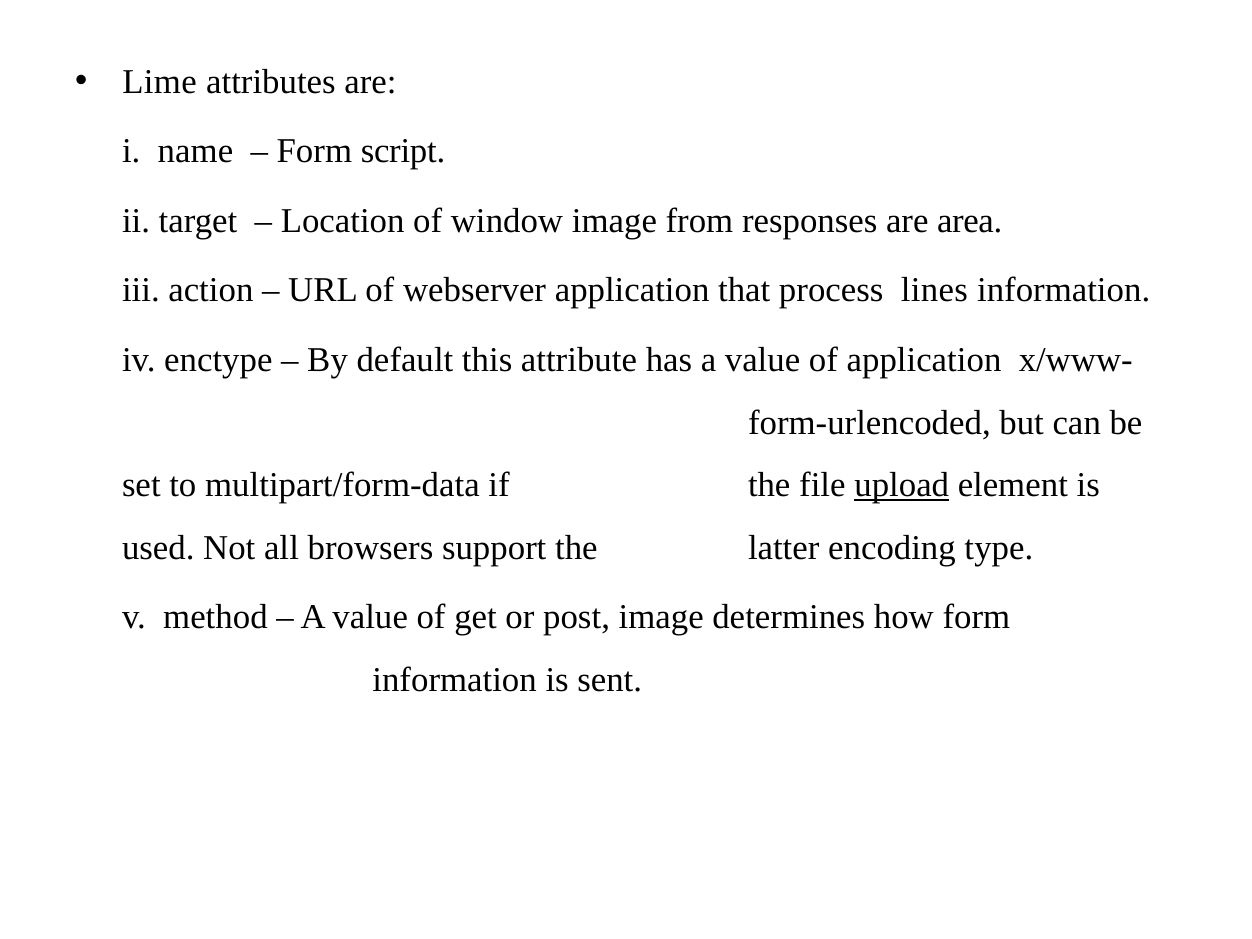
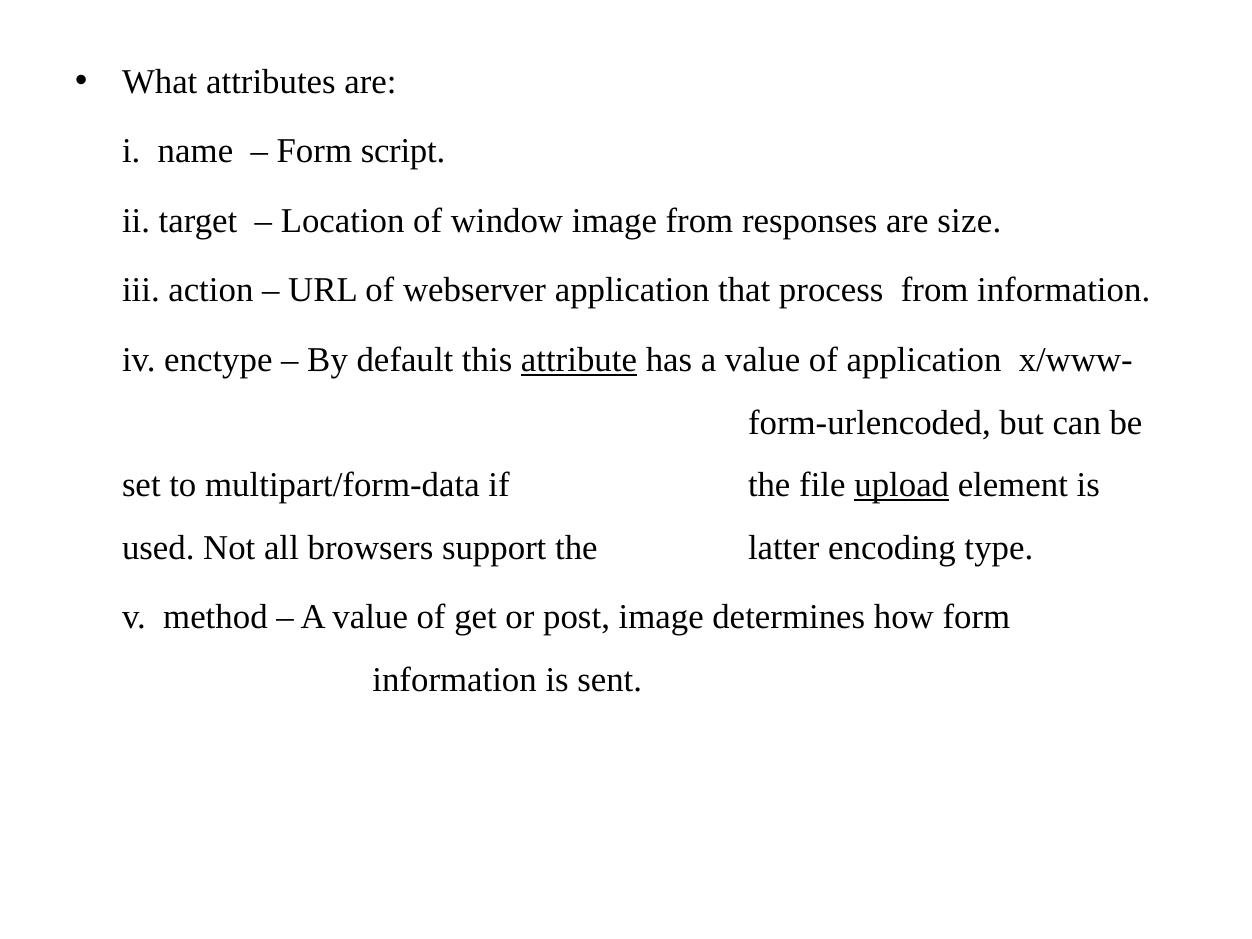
Lime: Lime -> What
area: area -> size
process lines: lines -> from
attribute underline: none -> present
